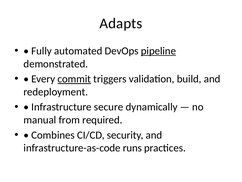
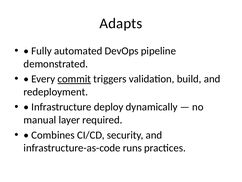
pipeline underline: present -> none
secure: secure -> deploy
from: from -> layer
